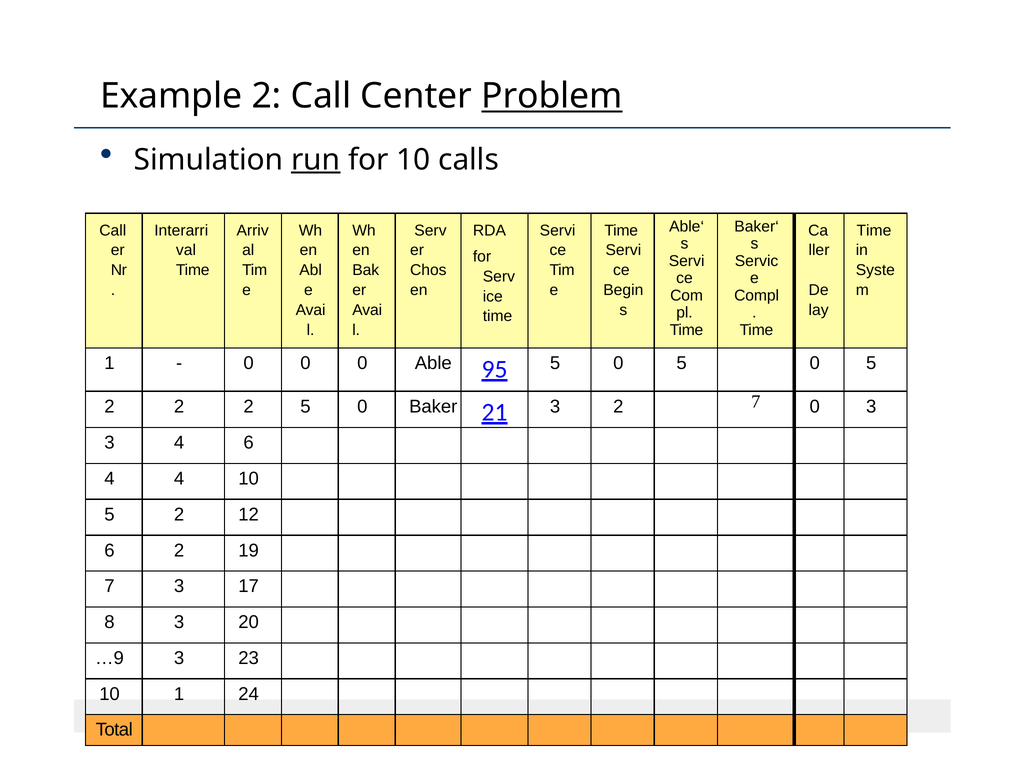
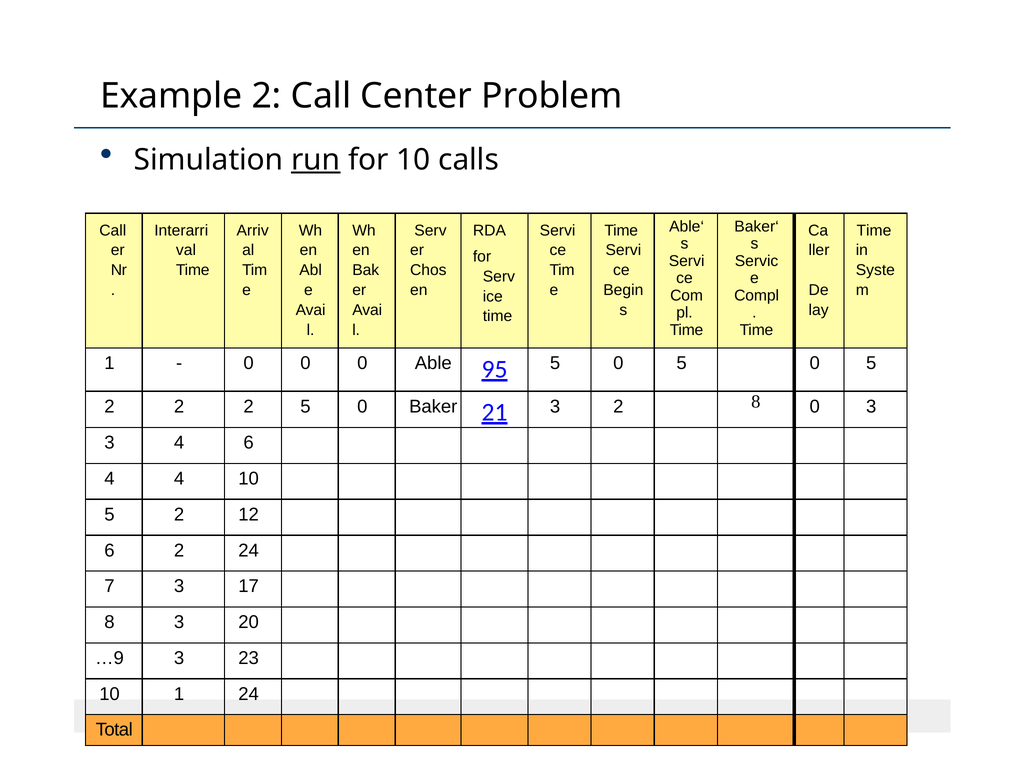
Problem underline: present -> none
2 7: 7 -> 8
2 19: 19 -> 24
